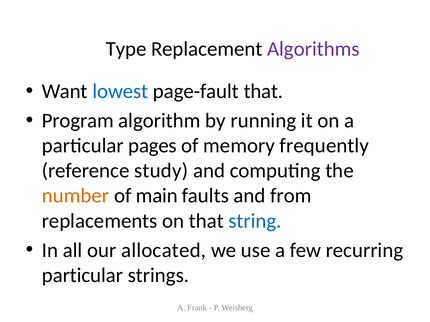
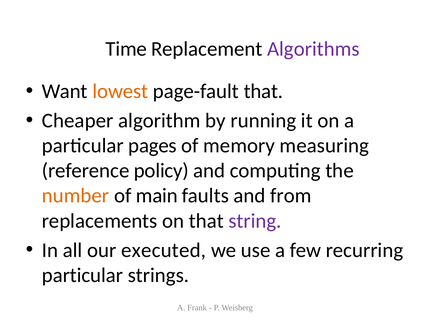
Type: Type -> Time
lowest colour: blue -> orange
Program: Program -> Cheaper
frequently: frequently -> measuring
study: study -> policy
string colour: blue -> purple
allocated: allocated -> executed
